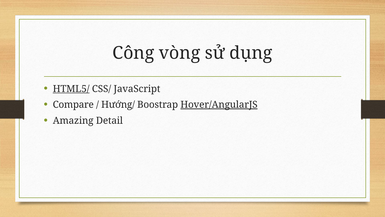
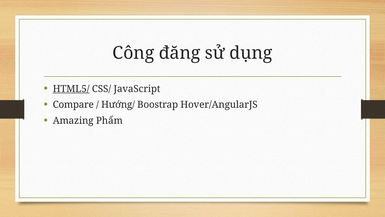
vòng: vòng -> đăng
Hover/AngularJS underline: present -> none
Detail: Detail -> Phẩm
